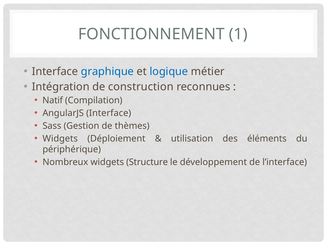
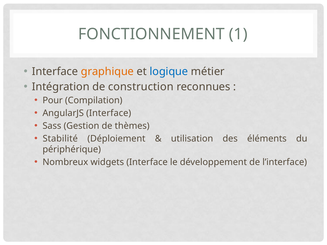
graphique colour: blue -> orange
Natif: Natif -> Pour
Widgets at (60, 139): Widgets -> Stabilité
widgets Structure: Structure -> Interface
